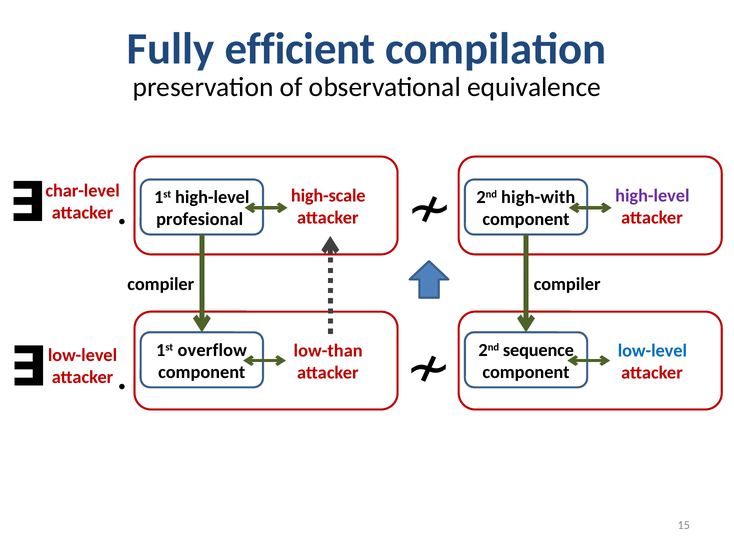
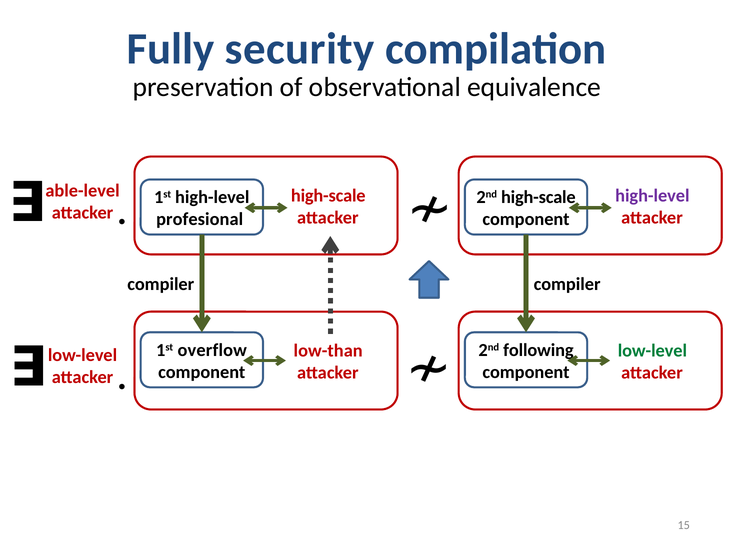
efficient: efficient -> security
char-level: char-level -> able-level
2nd high-with: high-with -> high-scale
sequence: sequence -> following
low-level at (652, 351) colour: blue -> green
